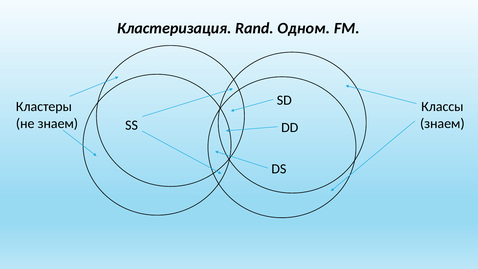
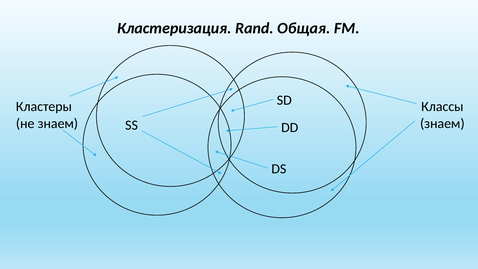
Одном: Одном -> Общая
